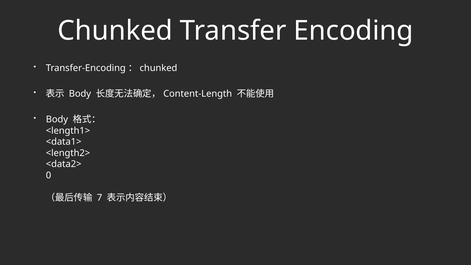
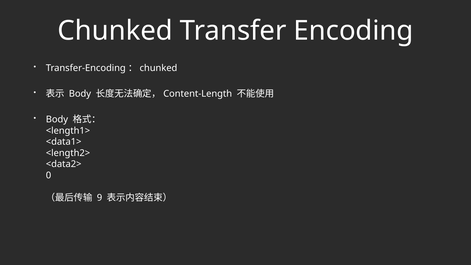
7: 7 -> 9
